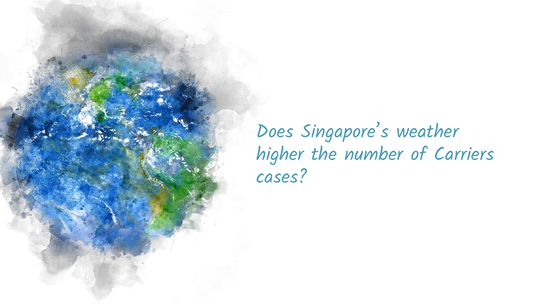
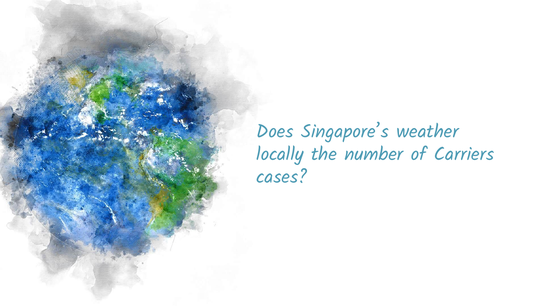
higher: higher -> locally
